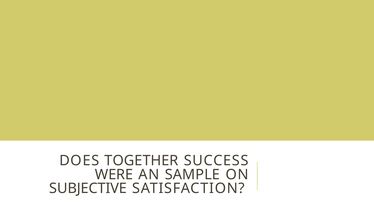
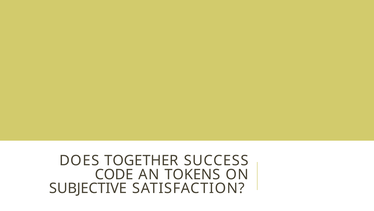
WERE: WERE -> CODE
SAMPLE: SAMPLE -> TOKENS
